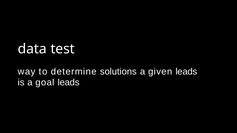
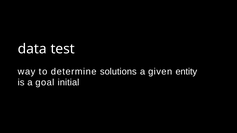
given leads: leads -> entity
goal leads: leads -> initial
